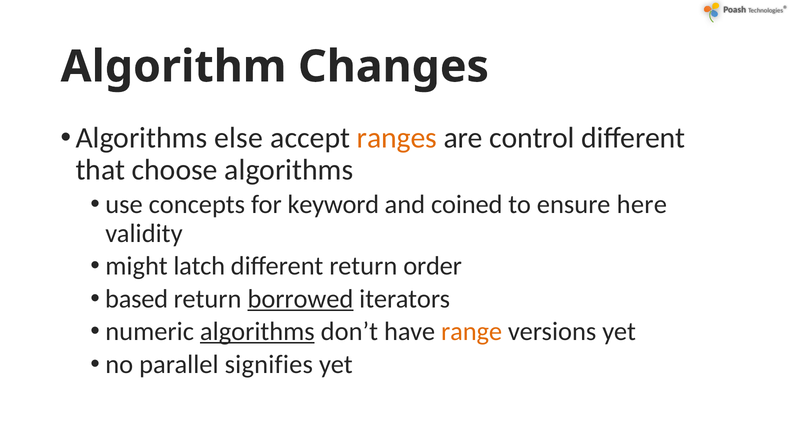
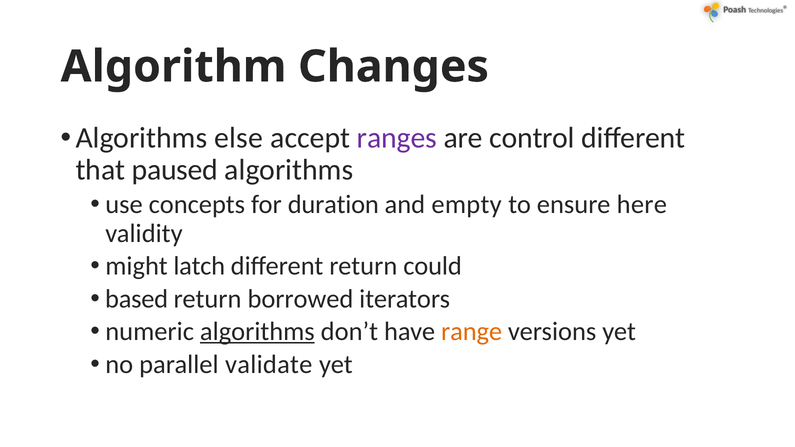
ranges colour: orange -> purple
choose: choose -> paused
keyword: keyword -> duration
coined: coined -> empty
order: order -> could
borrowed underline: present -> none
signifies: signifies -> validate
